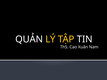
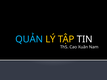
QUẢN colour: white -> light blue
